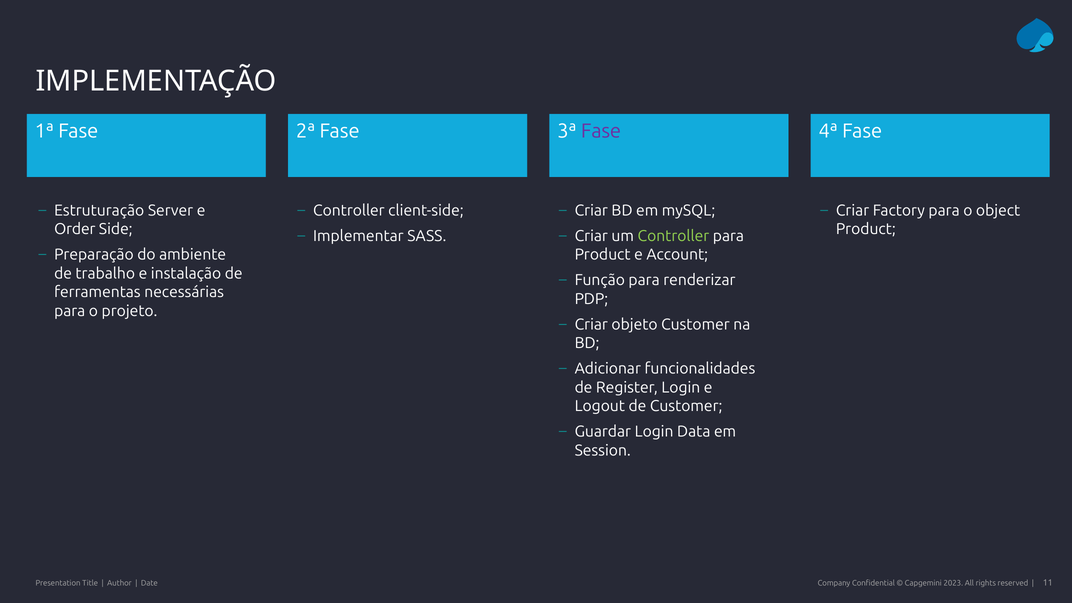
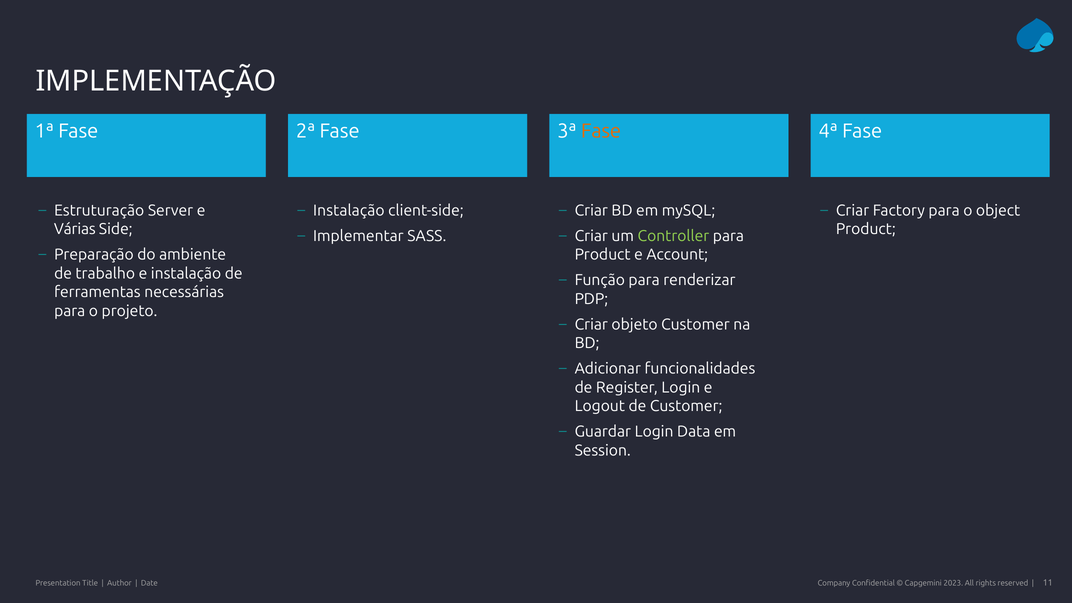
Fase at (601, 131) colour: purple -> orange
Controller at (349, 210): Controller -> Instalação
Order: Order -> Várias
